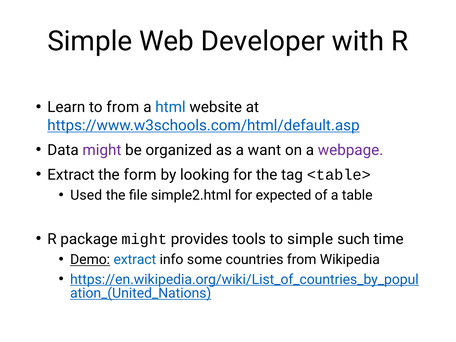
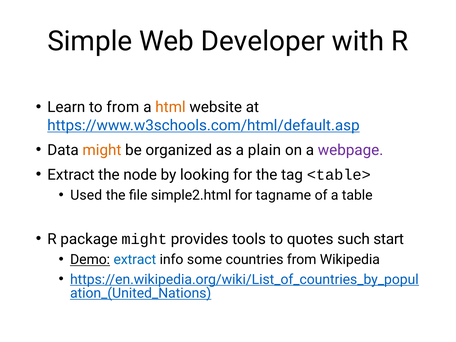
html colour: blue -> orange
might at (102, 150) colour: purple -> orange
want: want -> plain
form: form -> node
expected: expected -> tagname
to simple: simple -> quotes
time: time -> start
